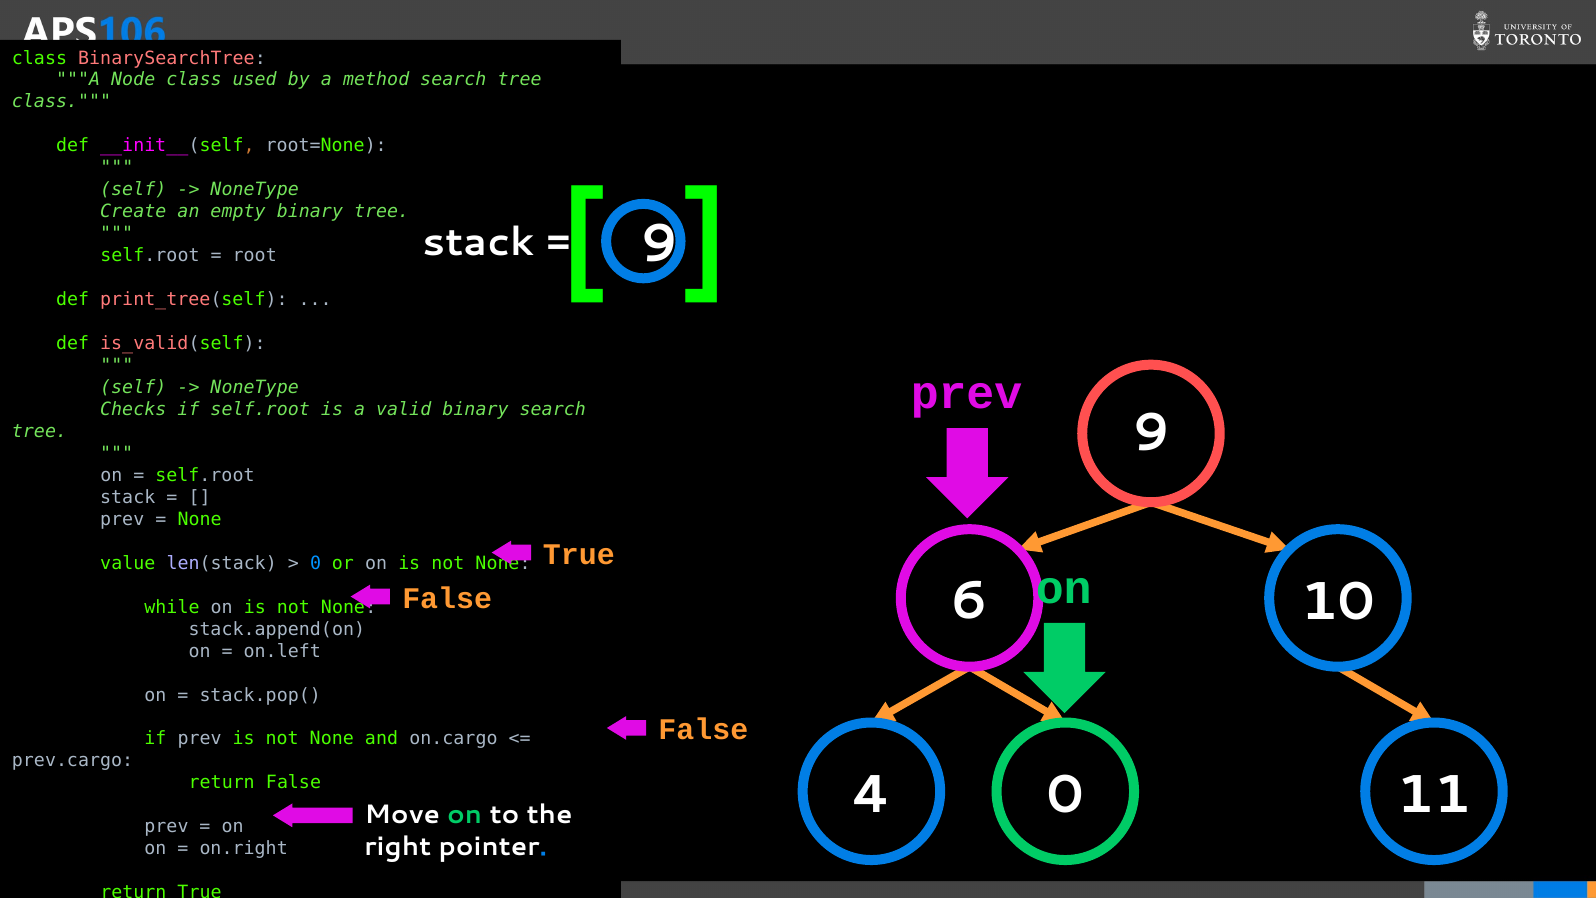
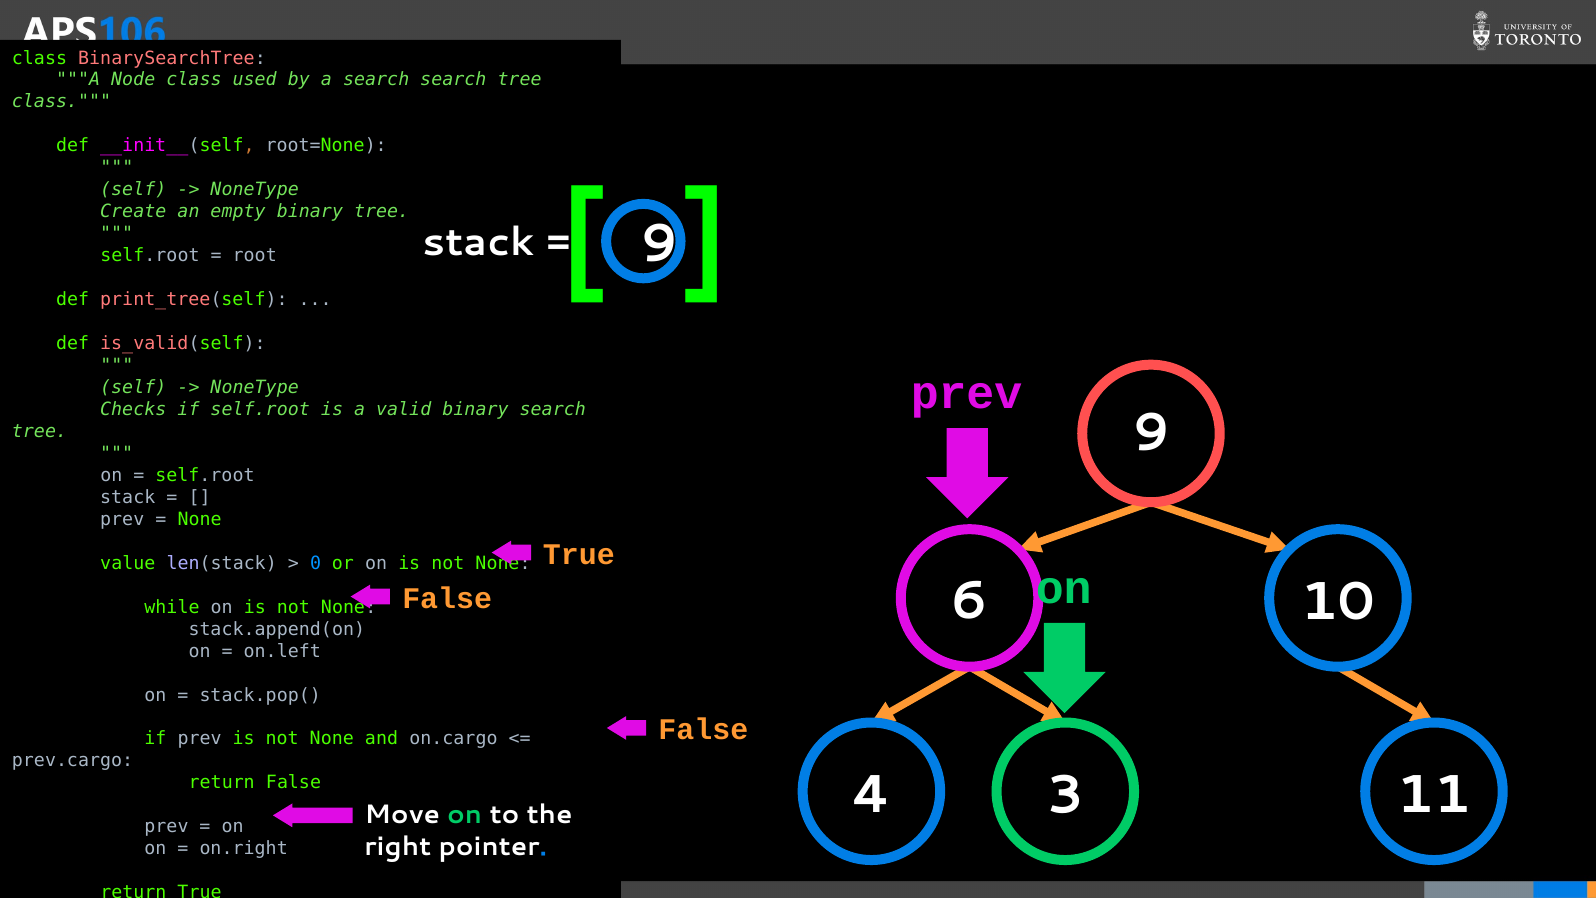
a method: method -> search
4 0: 0 -> 3
